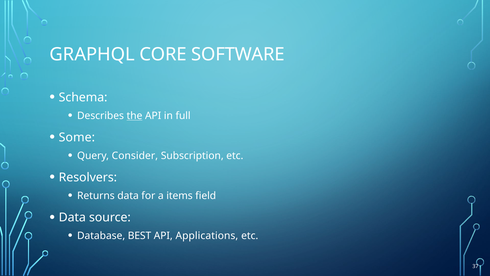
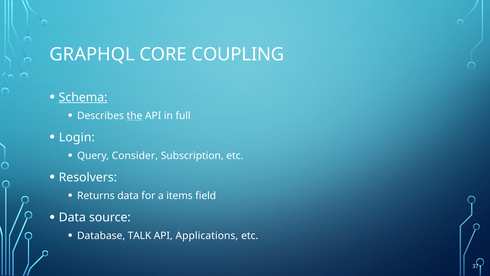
SOFTWARE: SOFTWARE -> COUPLING
Schema underline: none -> present
Some: Some -> Login
BEST: BEST -> TALK
